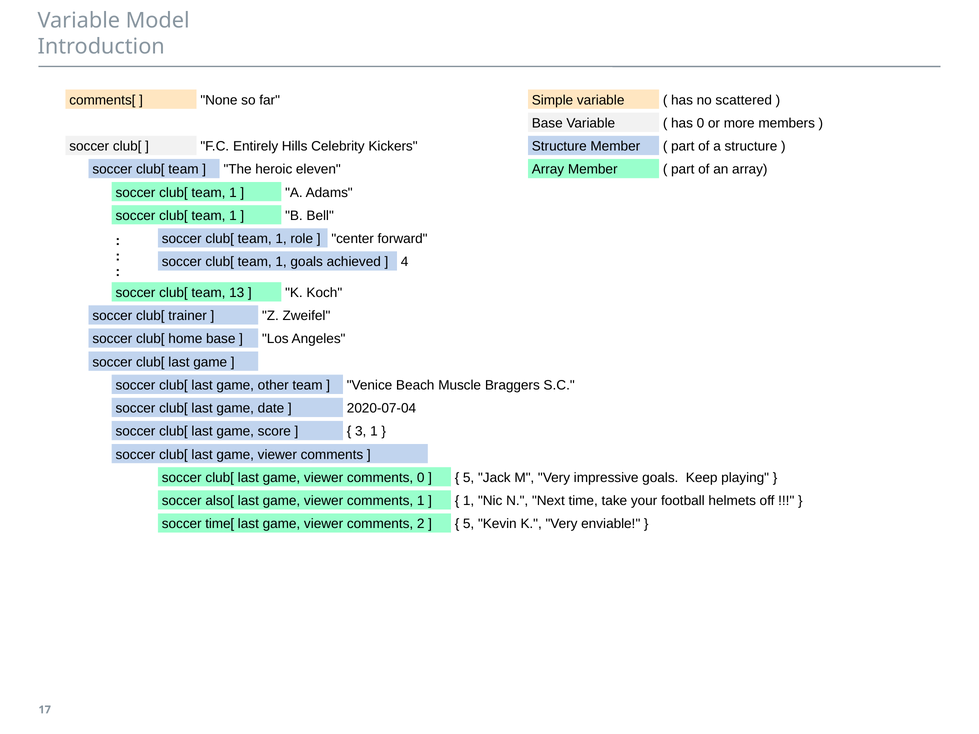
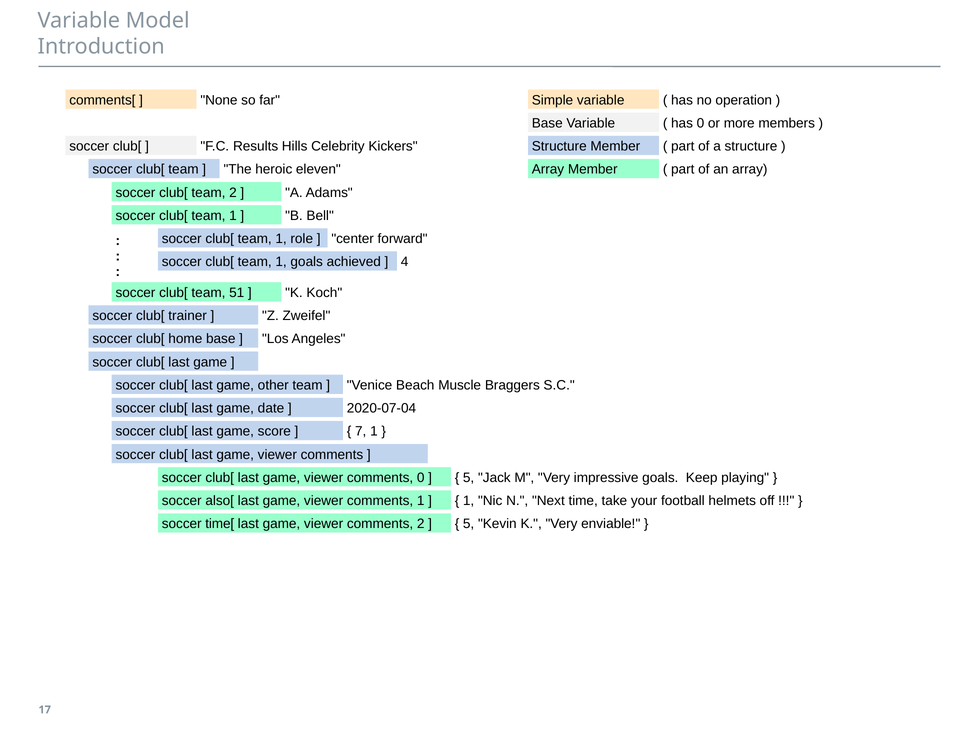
scattered: scattered -> operation
Entirely: Entirely -> Results
1 at (233, 193): 1 -> 2
13: 13 -> 51
3: 3 -> 7
